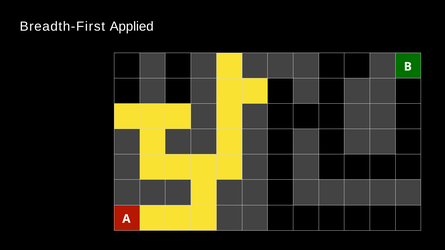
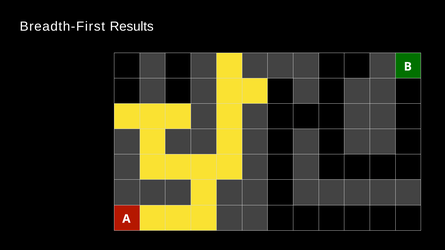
Applied: Applied -> Results
